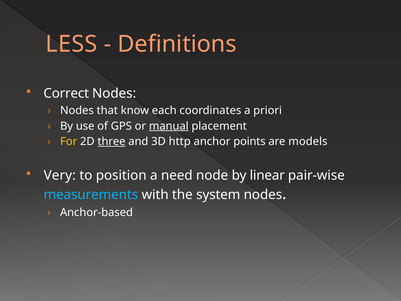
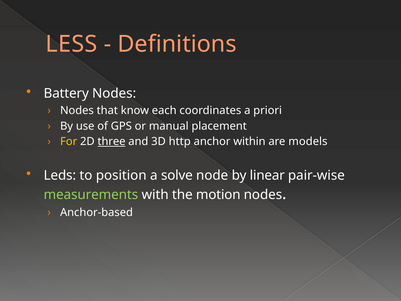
Correct: Correct -> Battery
manual underline: present -> none
points: points -> within
Very: Very -> Leds
need: need -> solve
measurements colour: light blue -> light green
system: system -> motion
